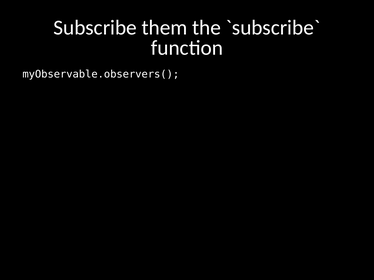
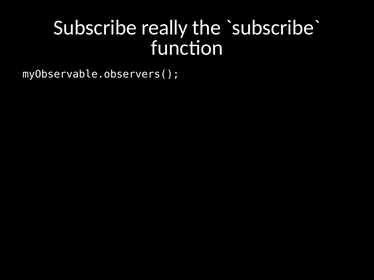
them: them -> really
